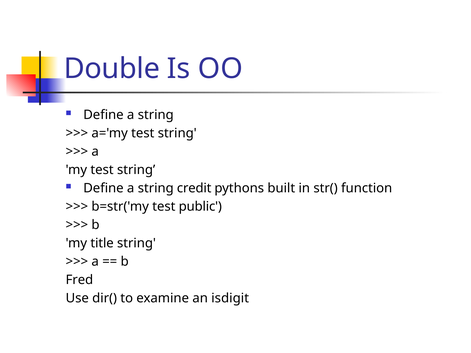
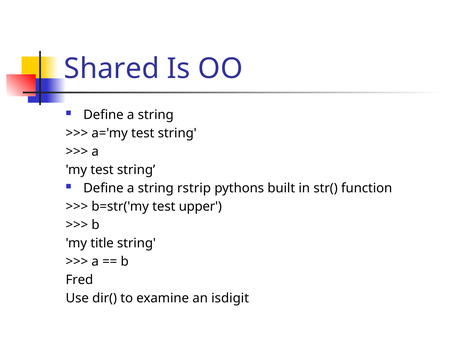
Double: Double -> Shared
credit: credit -> rstrip
public: public -> upper
